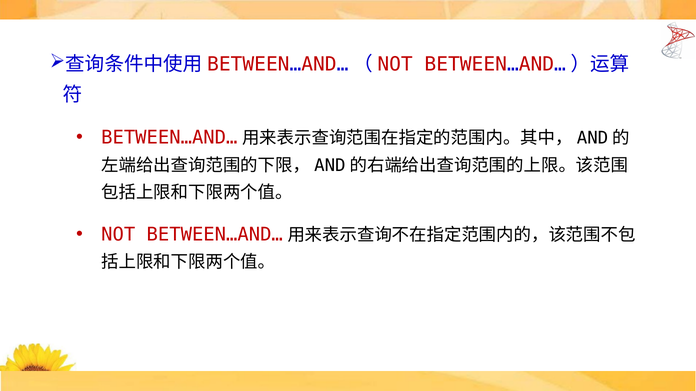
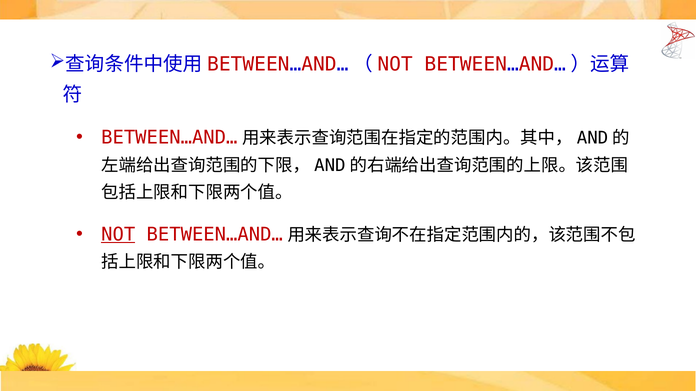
NOT underline: none -> present
